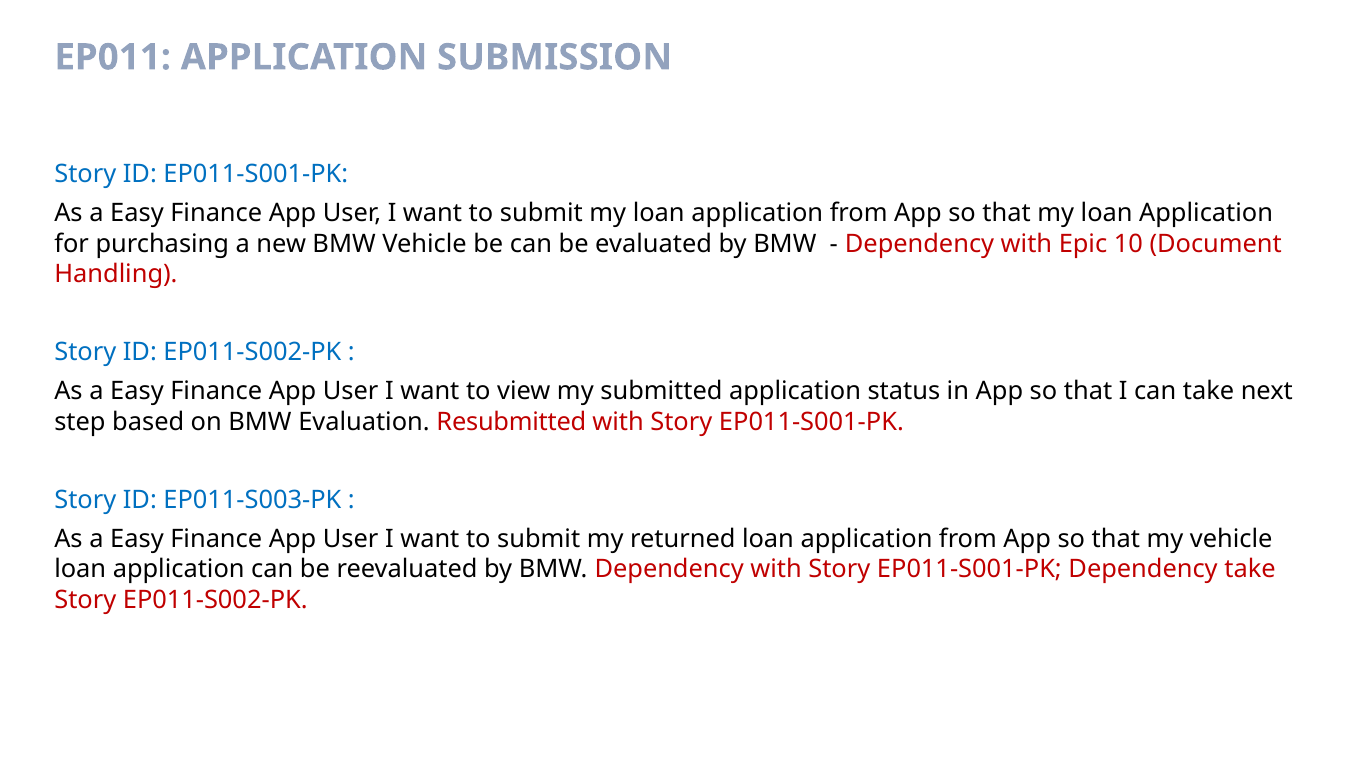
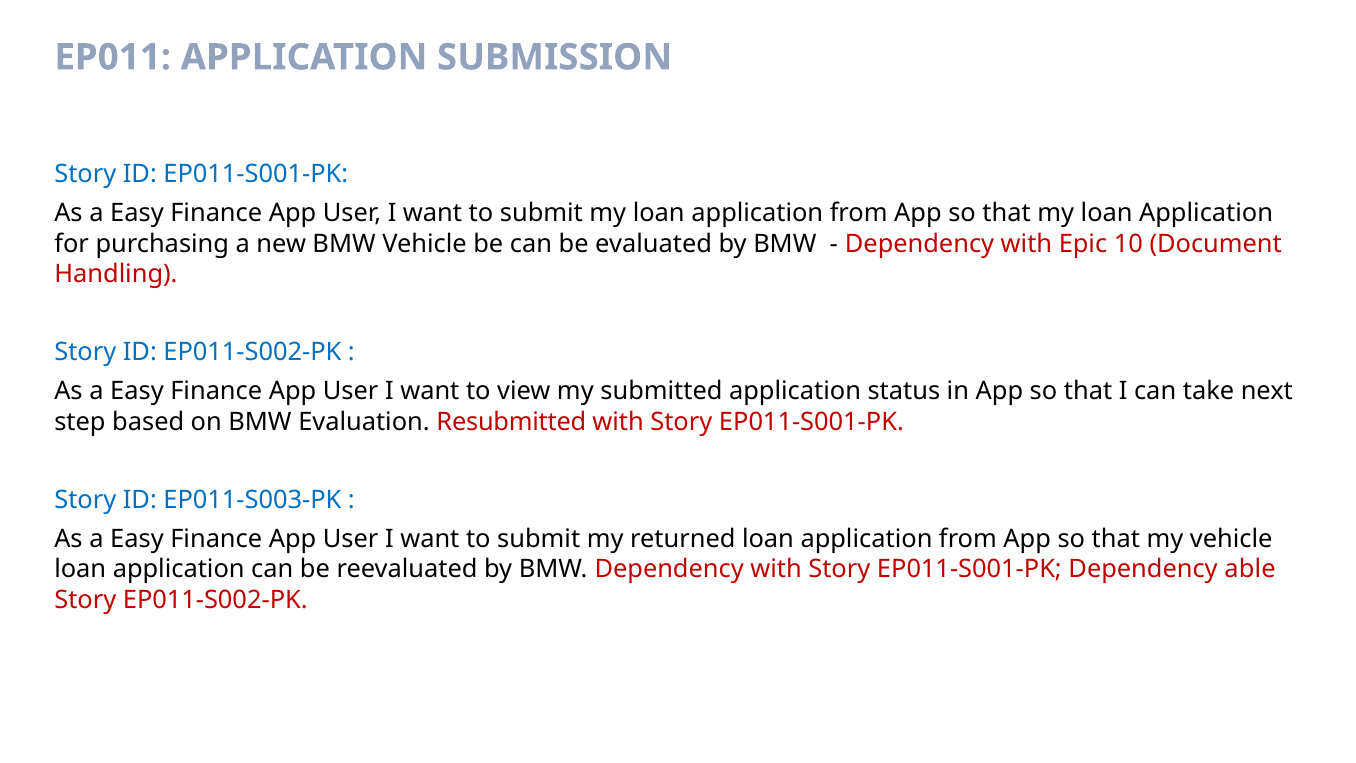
Dependency take: take -> able
